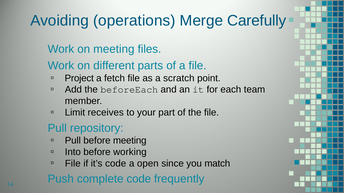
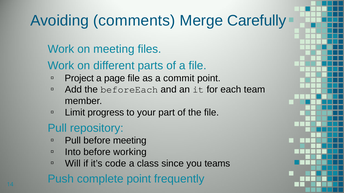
operations: operations -> comments
fetch: fetch -> page
scratch: scratch -> commit
receives: receives -> progress
File at (73, 164): File -> Will
open: open -> class
match: match -> teams
complete code: code -> point
